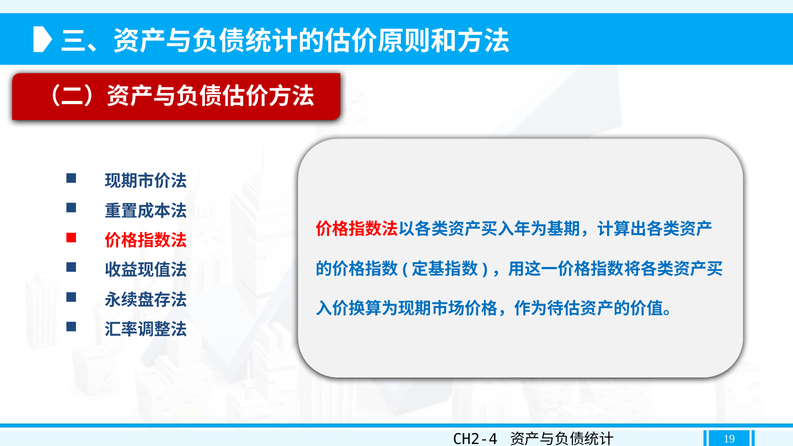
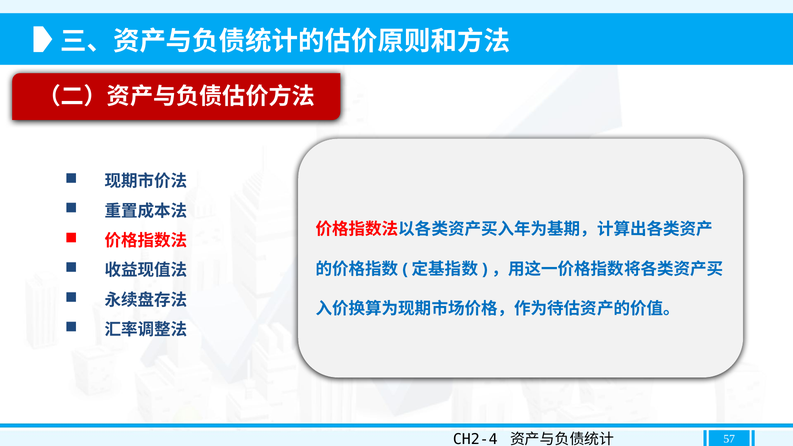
19: 19 -> 57
